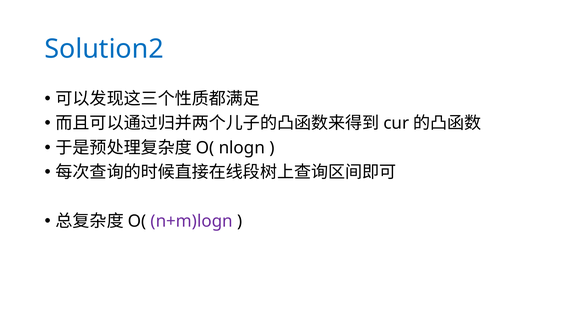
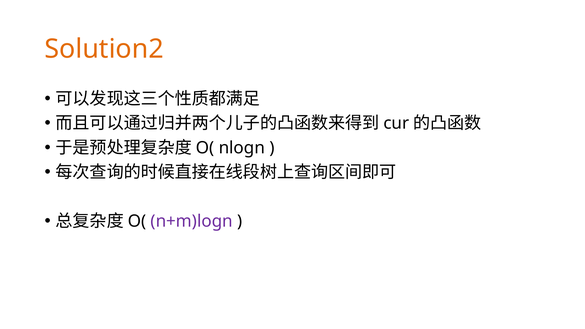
Solution2 colour: blue -> orange
